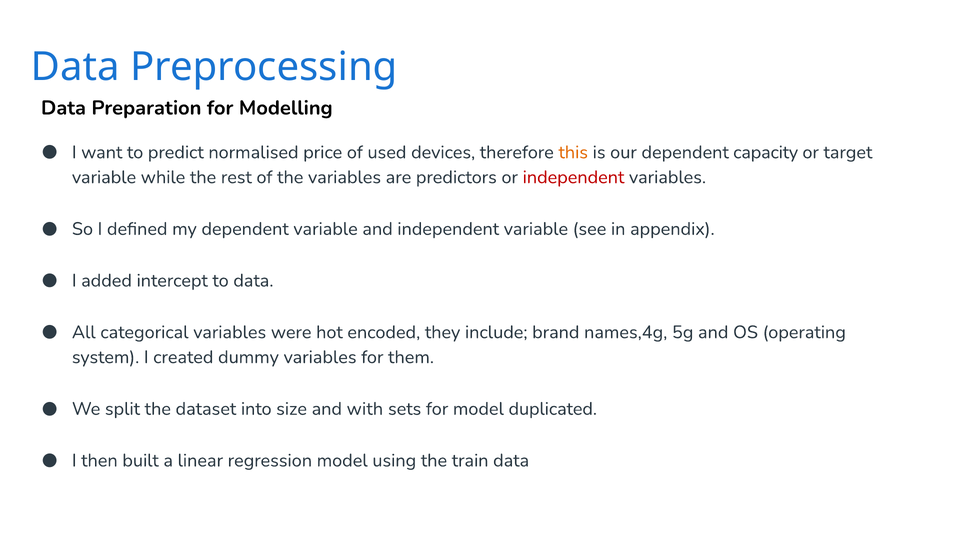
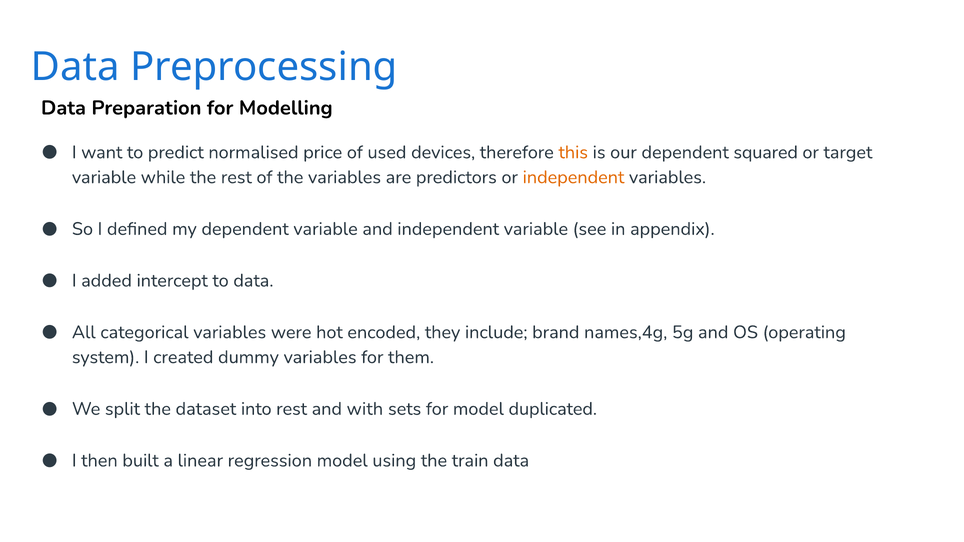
capacity: capacity -> squared
independent at (573, 177) colour: red -> orange
into size: size -> rest
